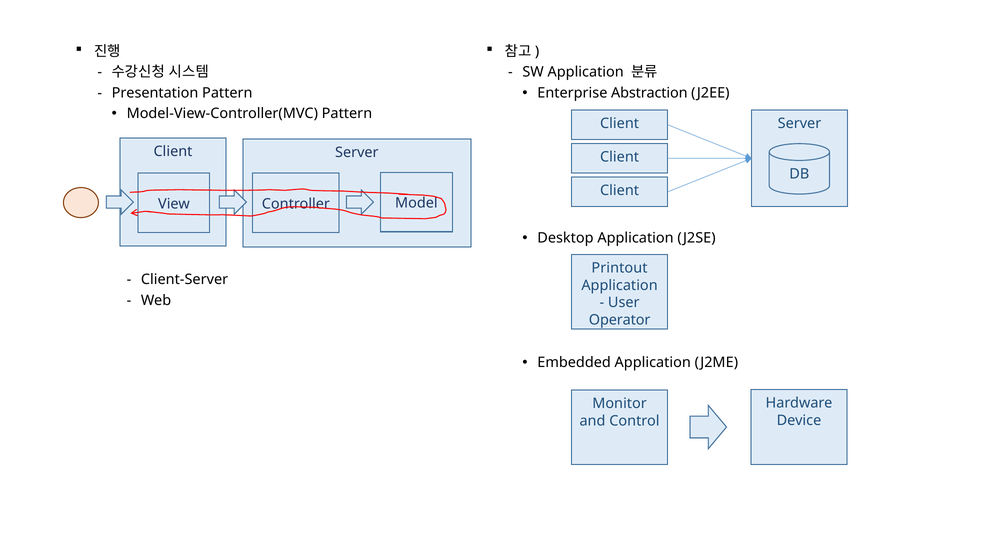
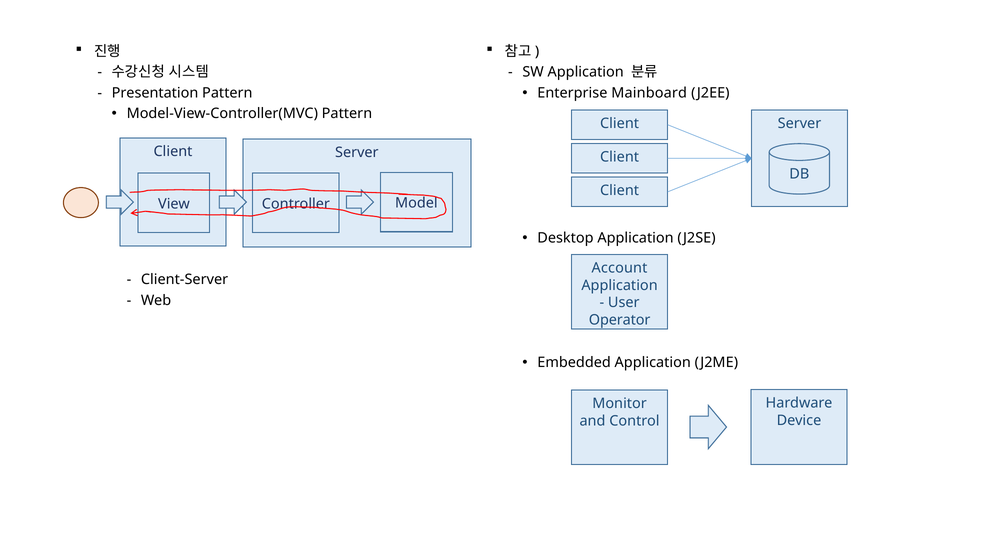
Abstraction: Abstraction -> Mainboard
Printout: Printout -> Account
